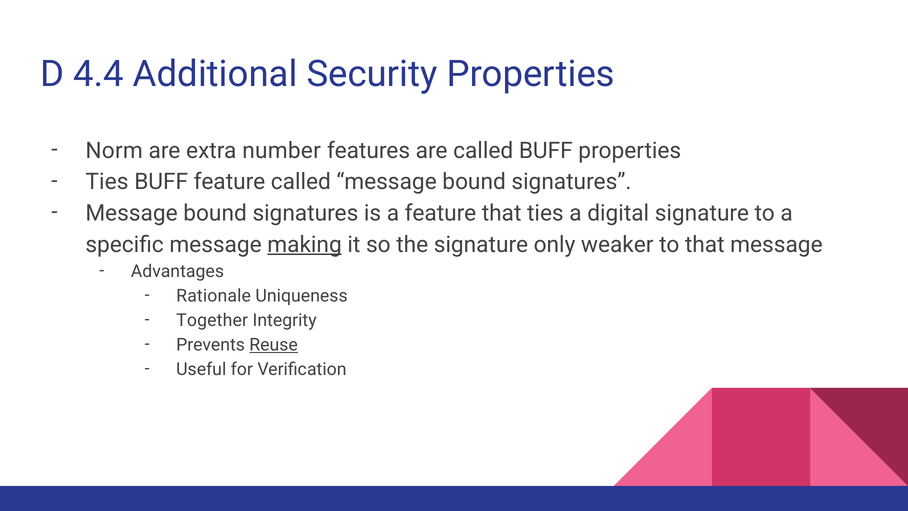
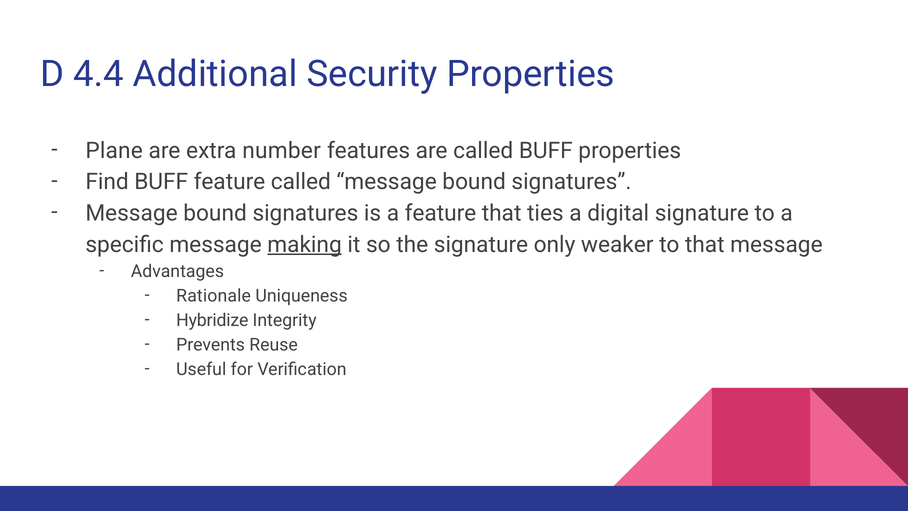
Norm: Norm -> Plane
Ties at (107, 182): Ties -> Find
Together: Together -> Hybridize
Reuse underline: present -> none
